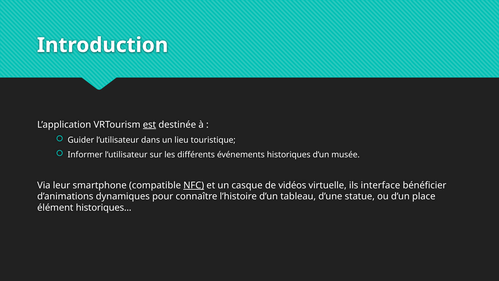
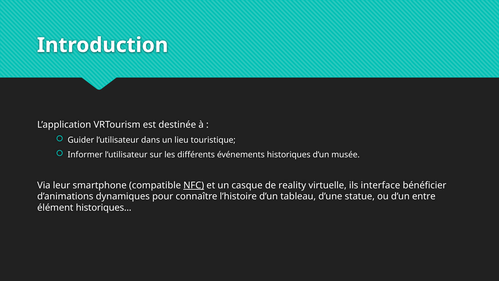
est underline: present -> none
vidéos: vidéos -> reality
place: place -> entre
